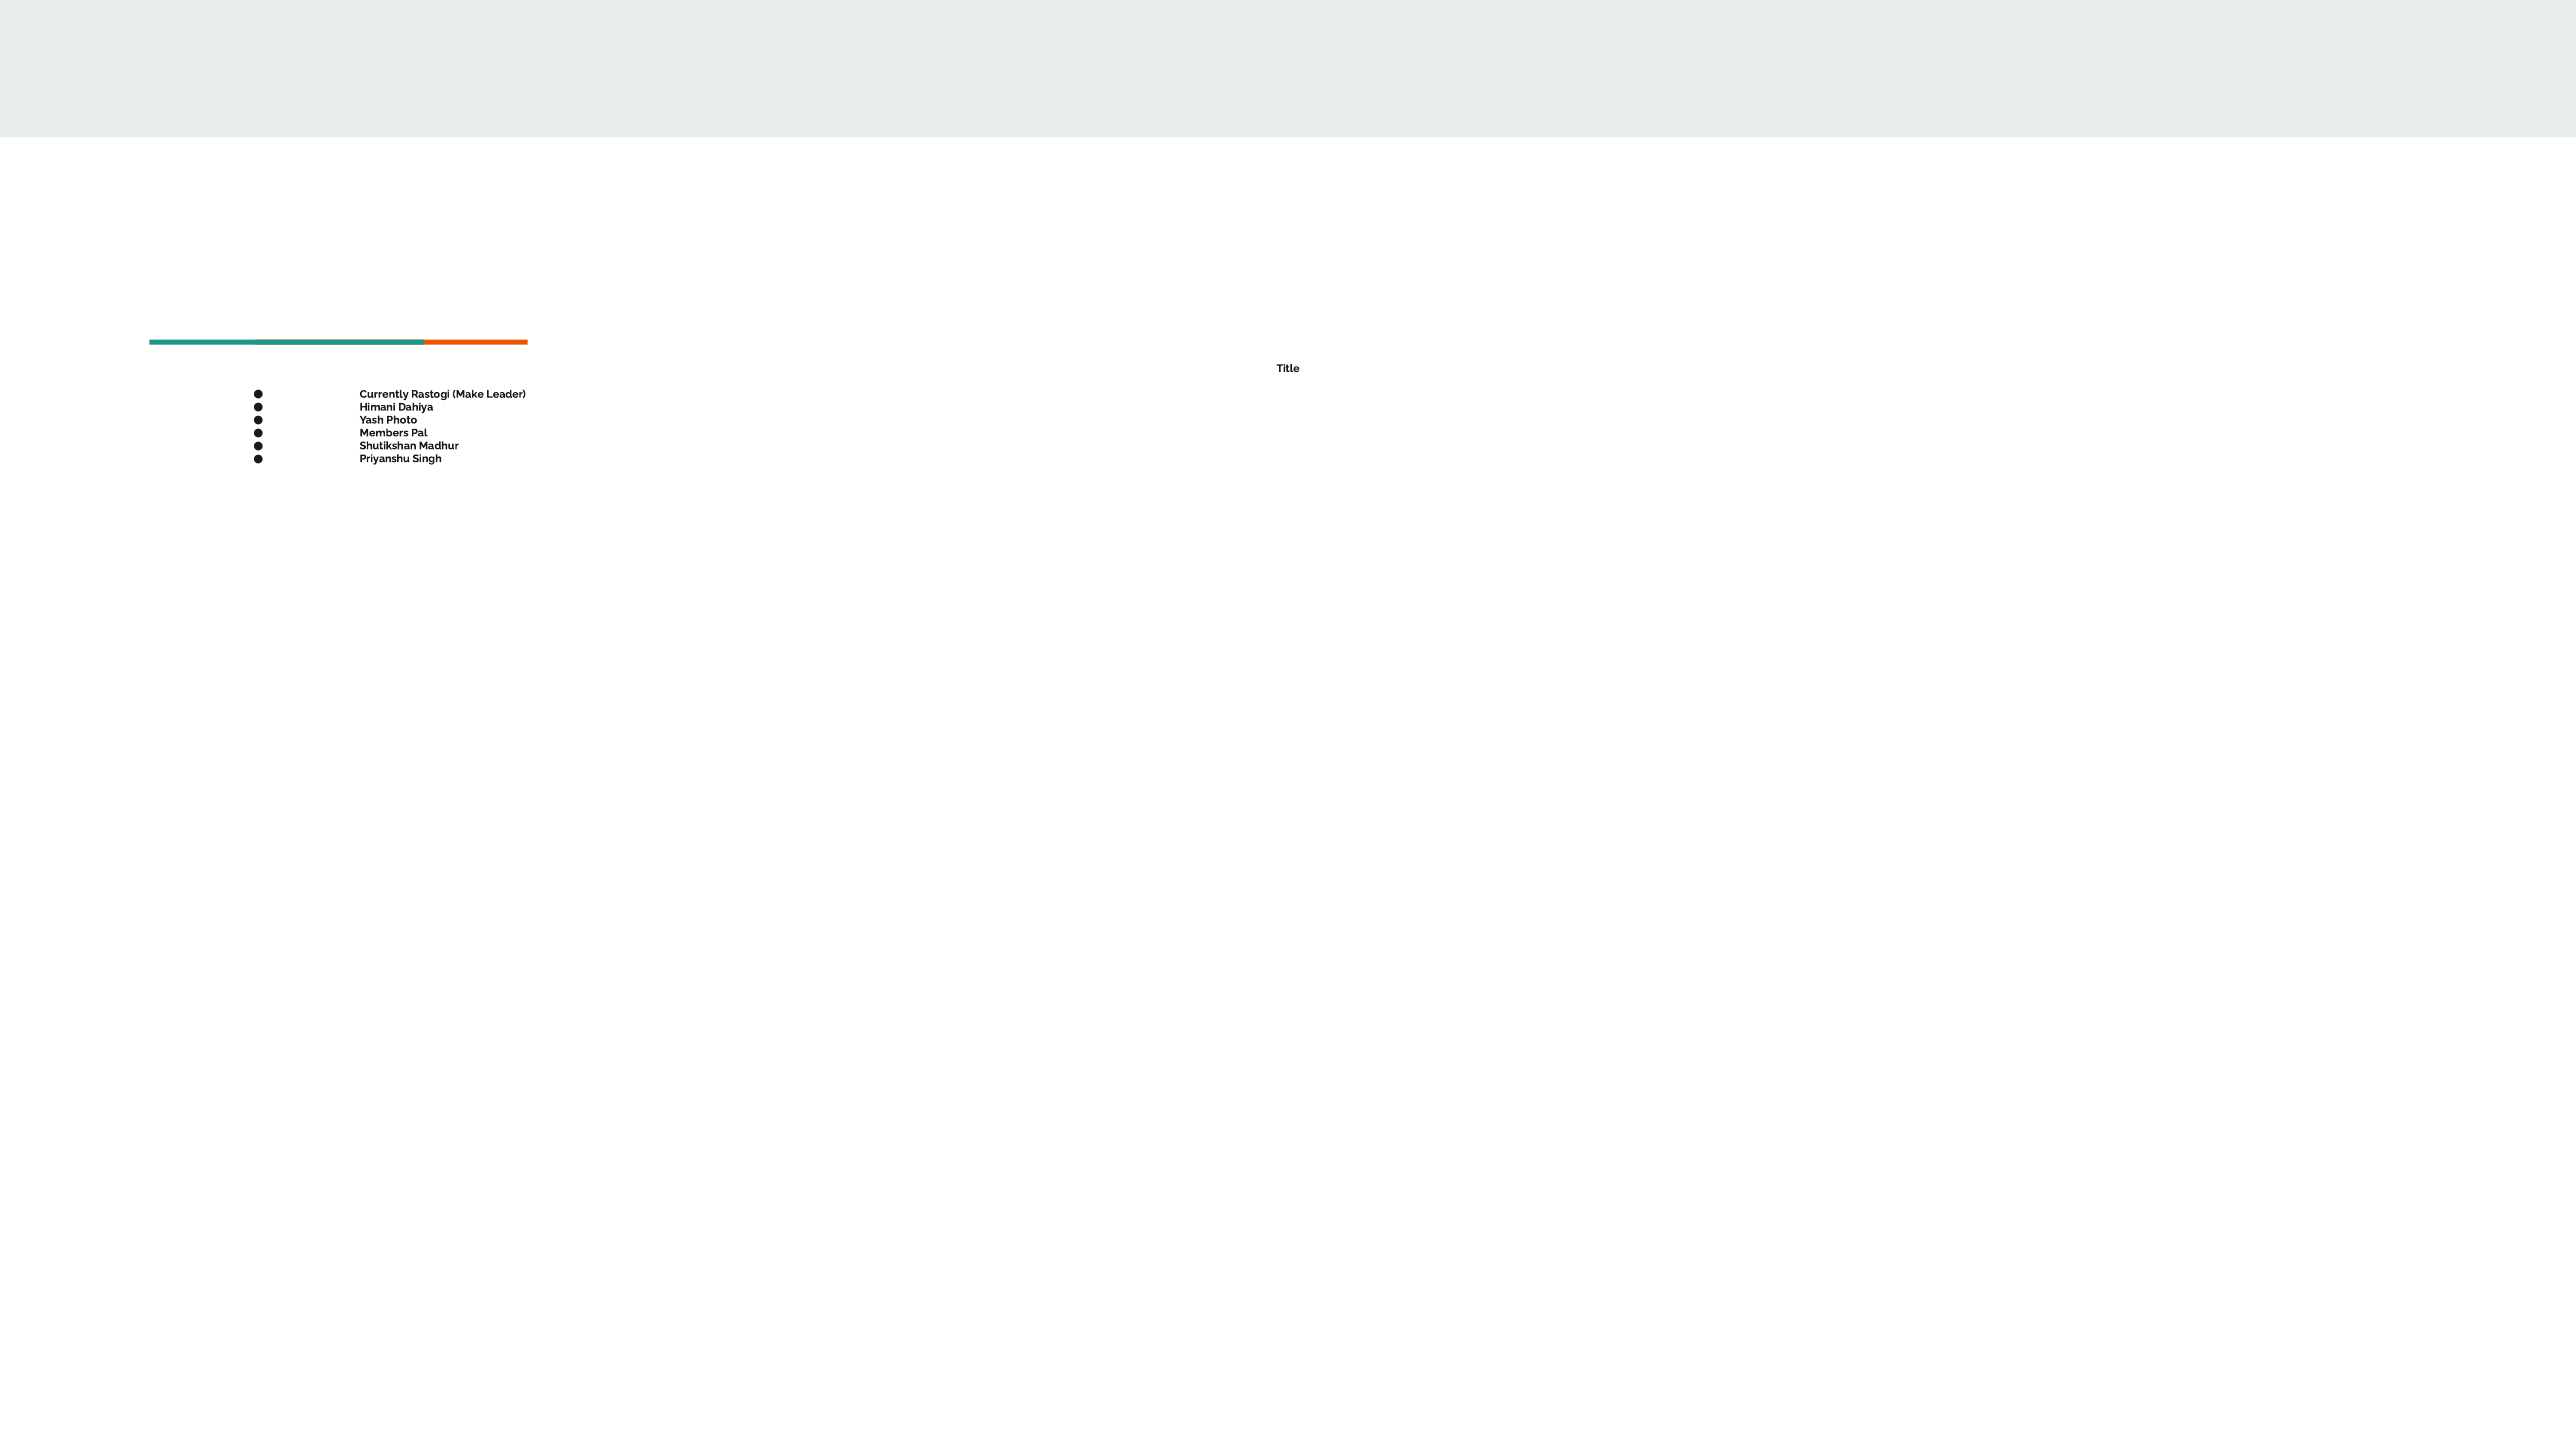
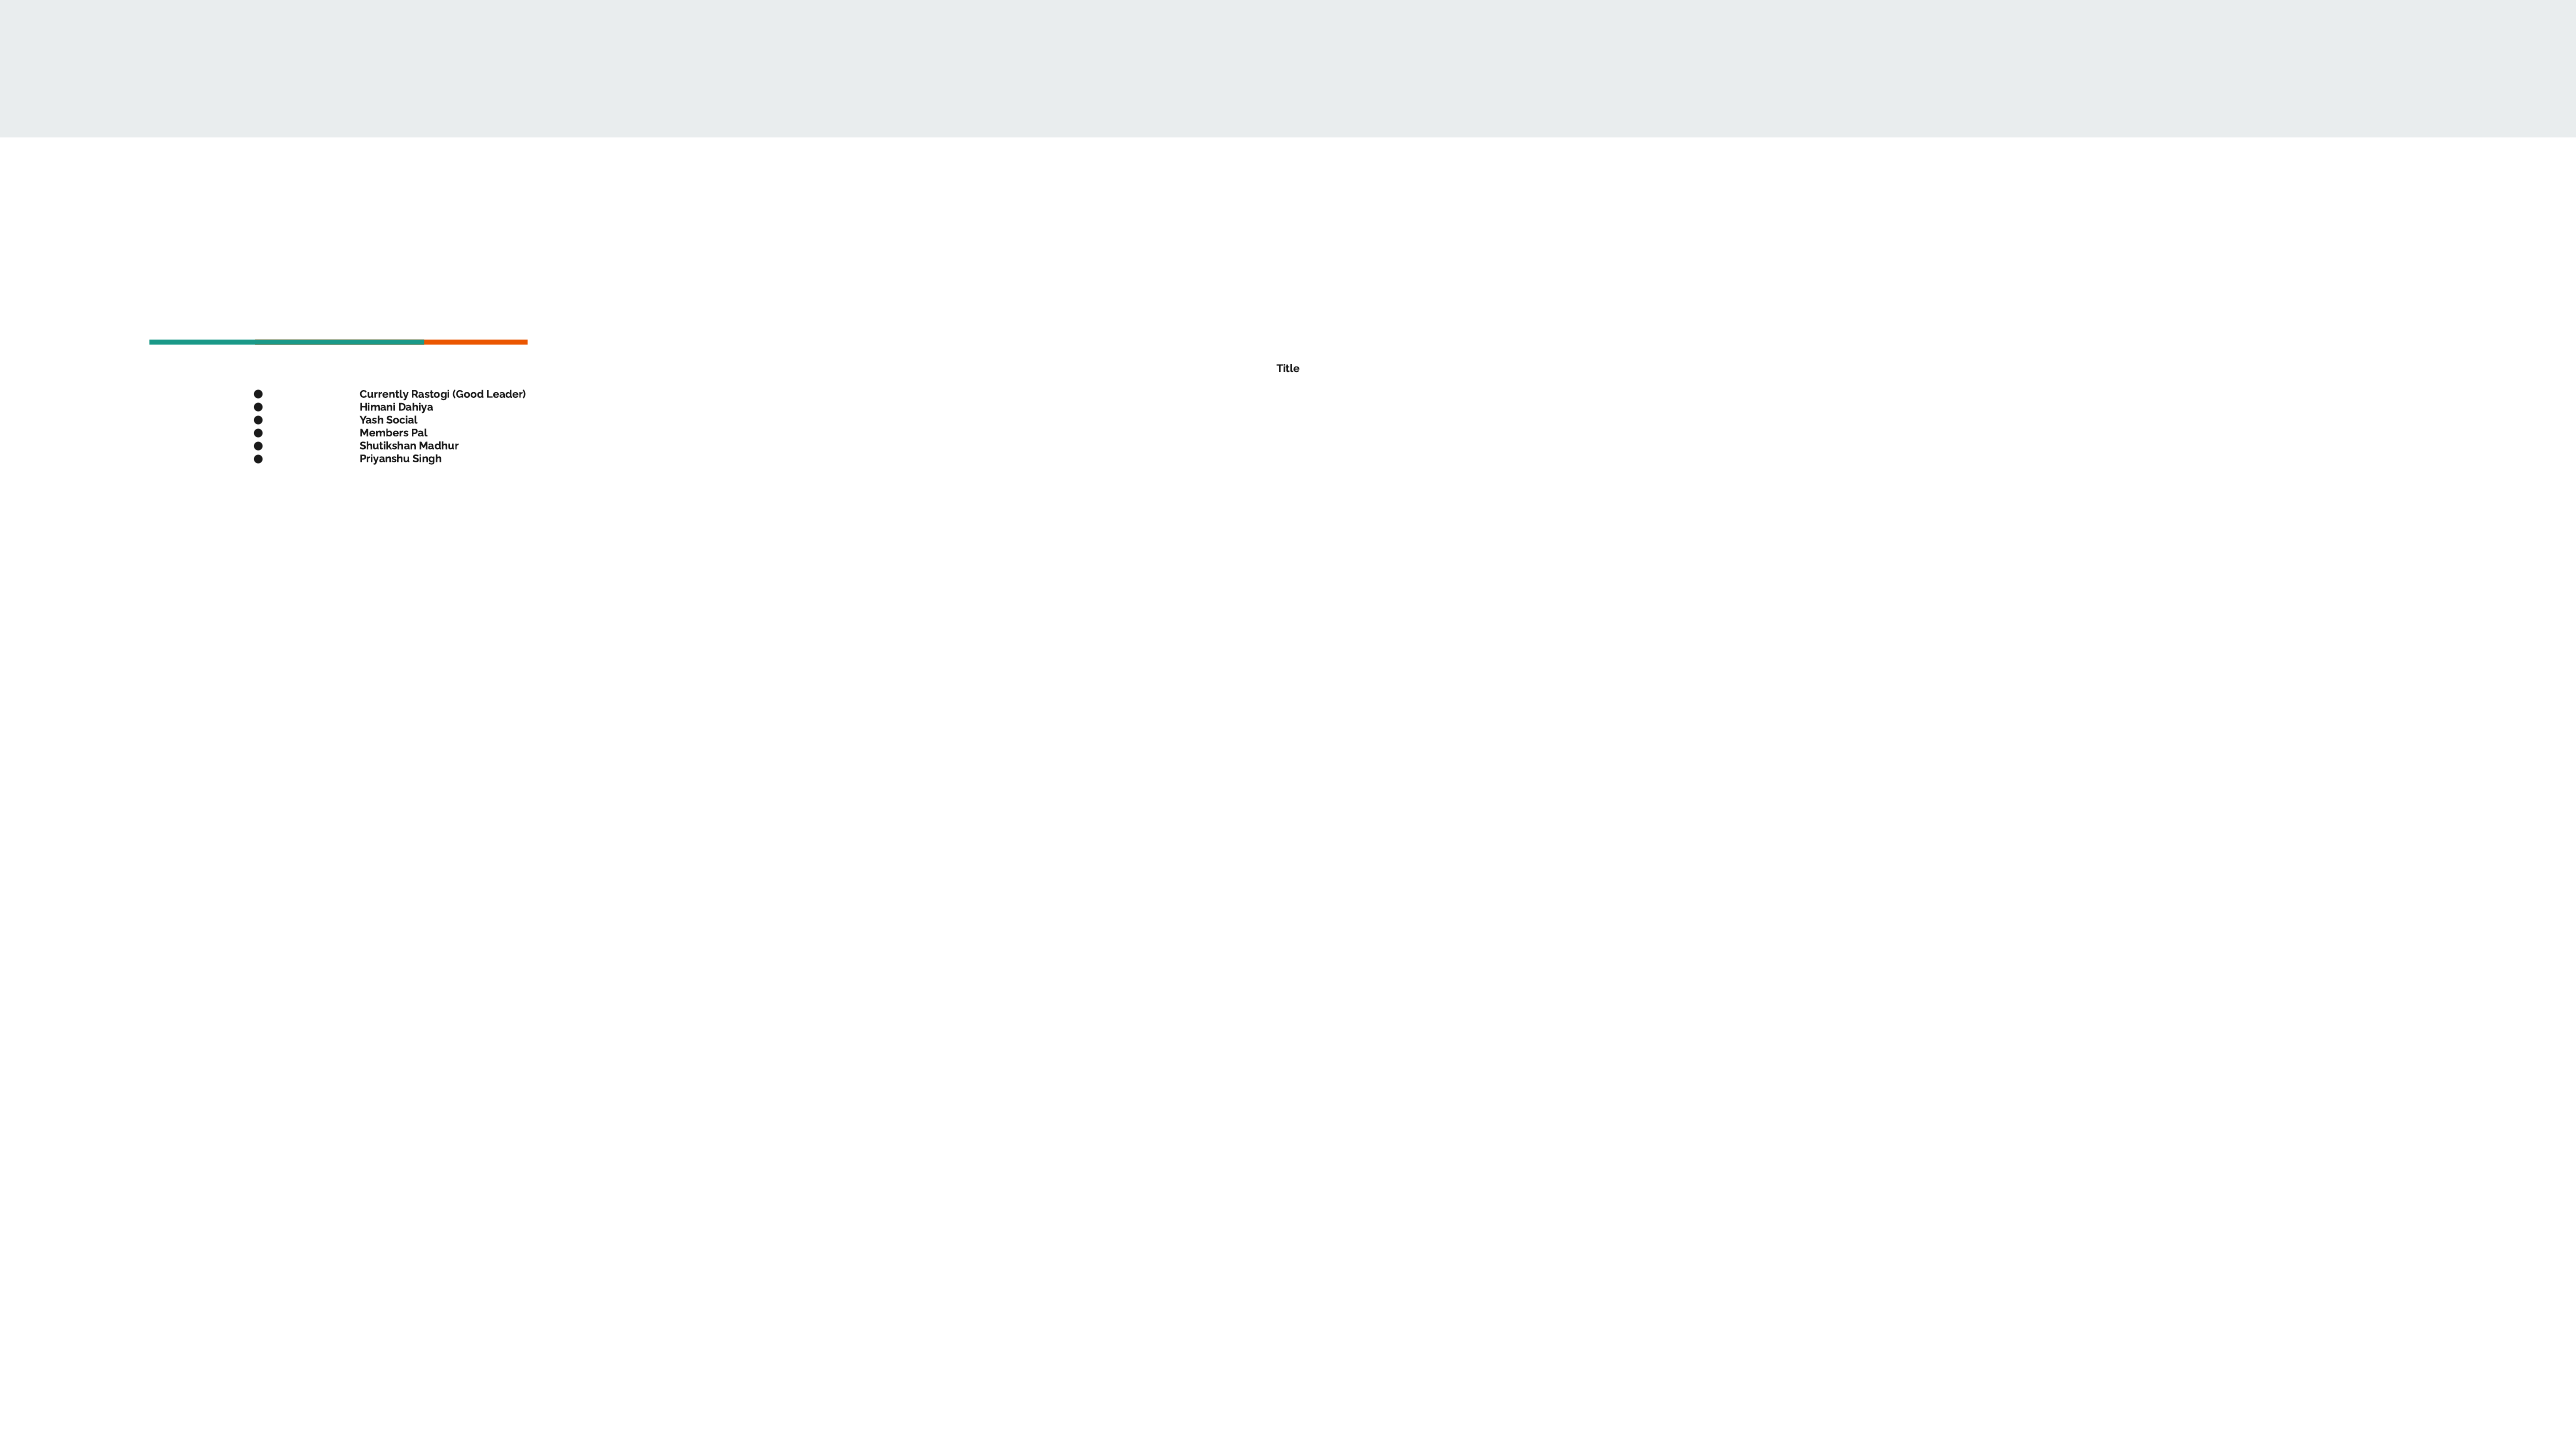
Make: Make -> Good
Photo: Photo -> Social
